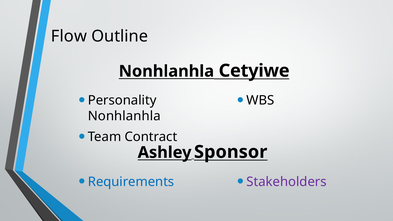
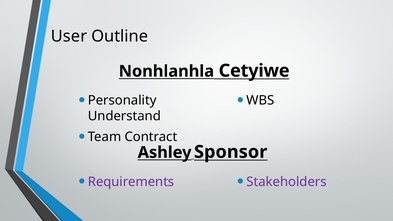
Flow: Flow -> User
Nonhlanhla at (124, 116): Nonhlanhla -> Understand
Requirements colour: blue -> purple
